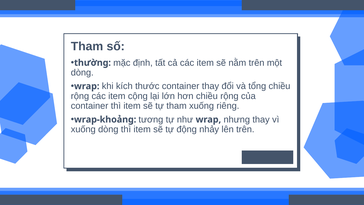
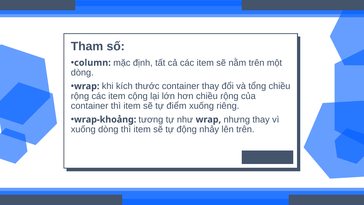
thường: thường -> column
tự tham: tham -> điểm
